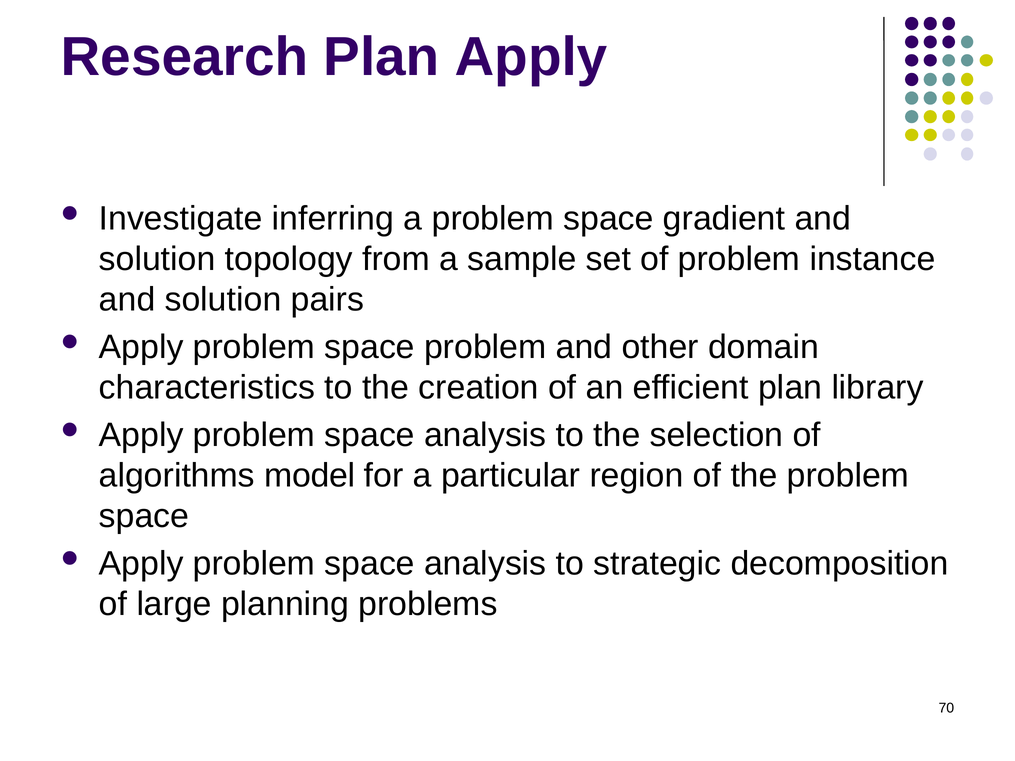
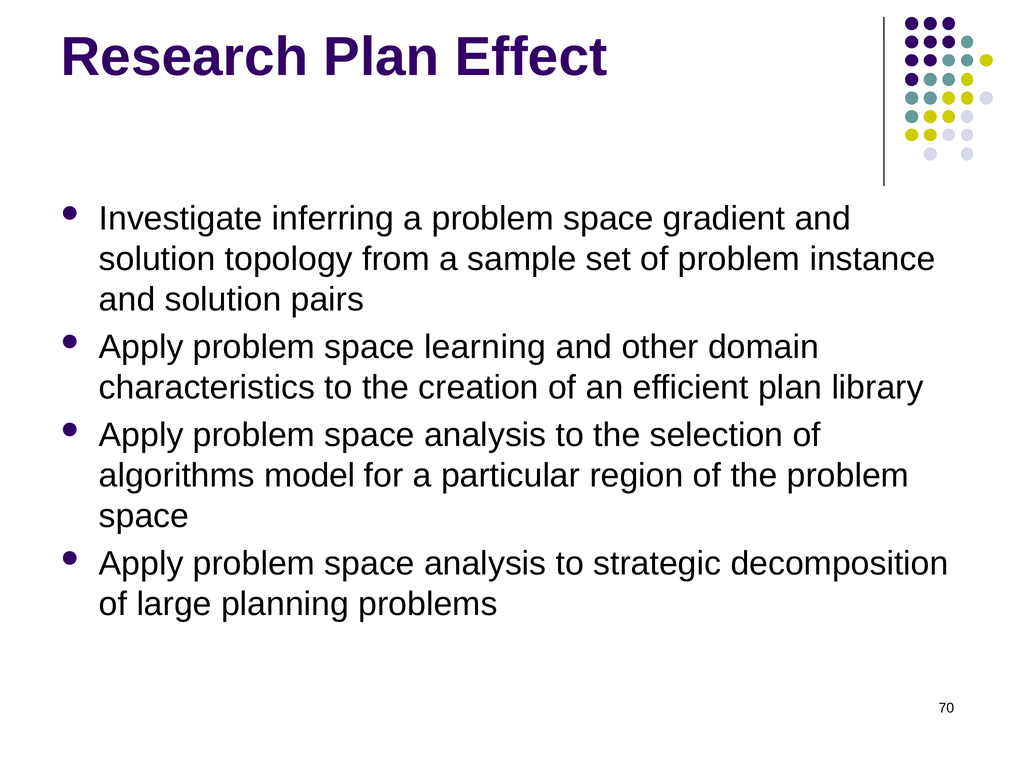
Plan Apply: Apply -> Effect
space problem: problem -> learning
